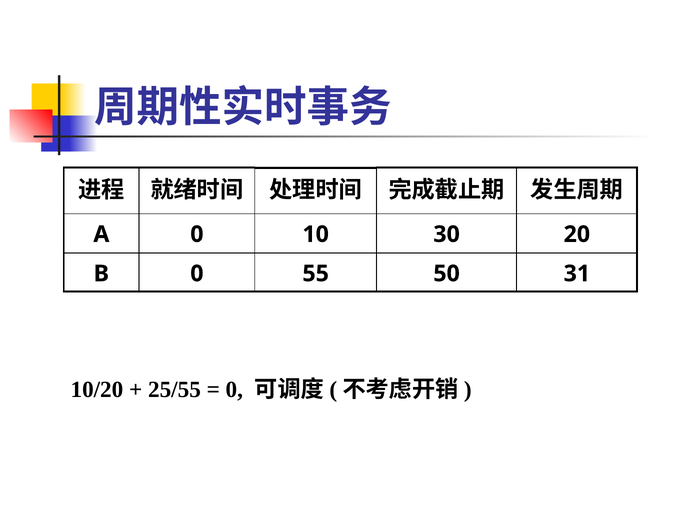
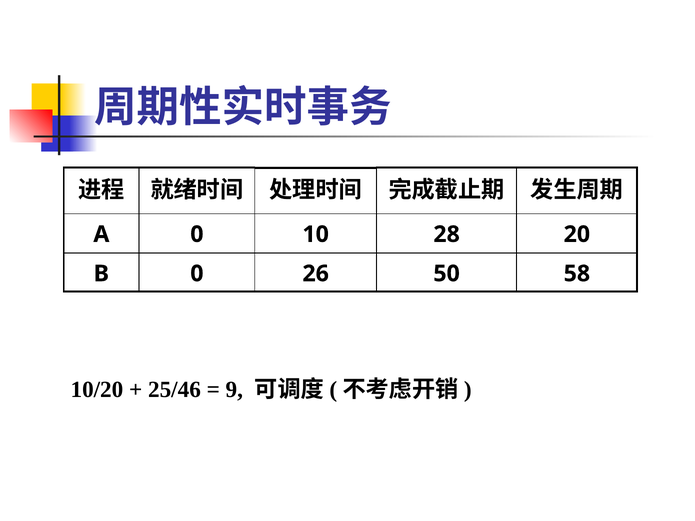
30: 30 -> 28
55: 55 -> 26
31: 31 -> 58
25/55: 25/55 -> 25/46
0 at (234, 390): 0 -> 9
